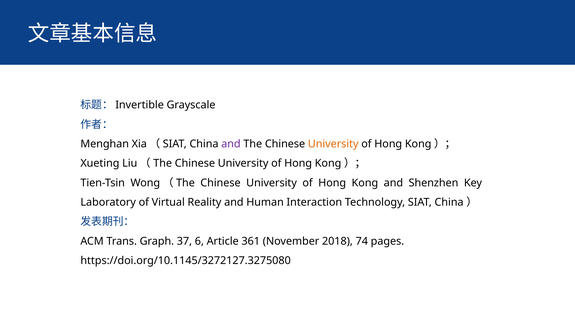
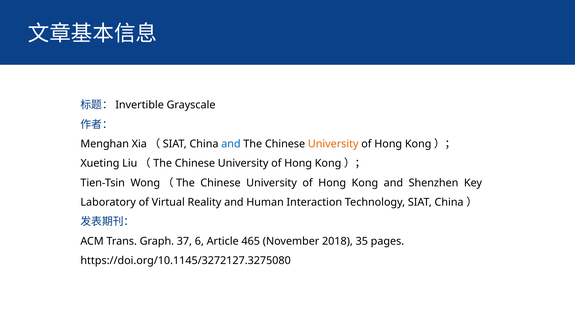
and at (231, 144) colour: purple -> blue
361: 361 -> 465
74: 74 -> 35
